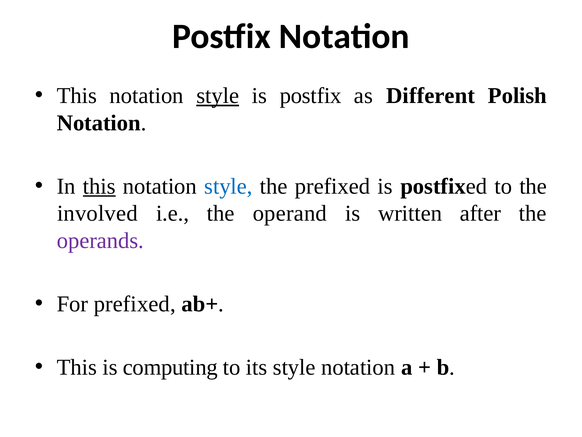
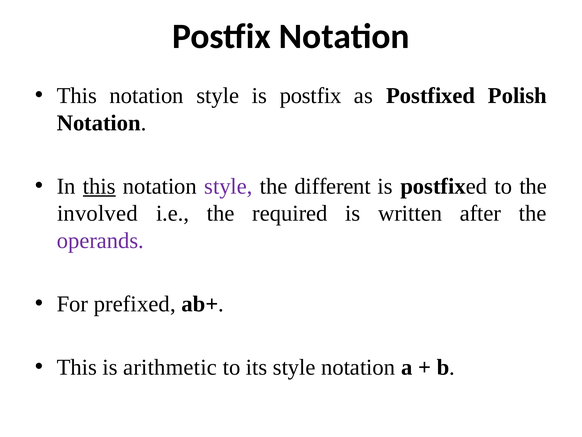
style at (218, 96) underline: present -> none
as Different: Different -> Postfixed
style at (228, 186) colour: blue -> purple
the prefixed: prefixed -> different
operand: operand -> required
computing: computing -> arithmetic
